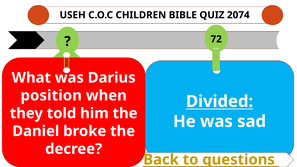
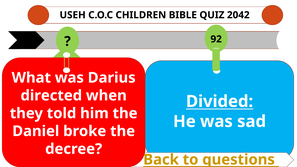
2074: 2074 -> 2042
72: 72 -> 92
position: position -> directed
